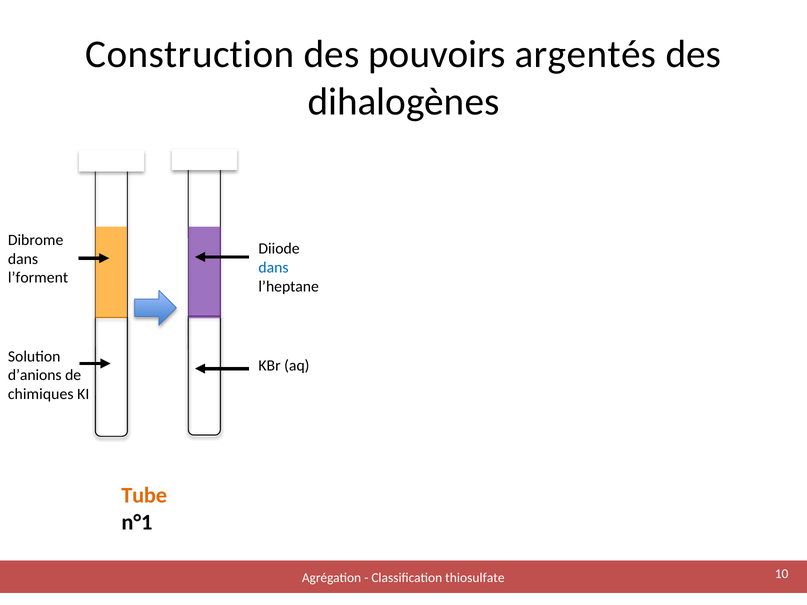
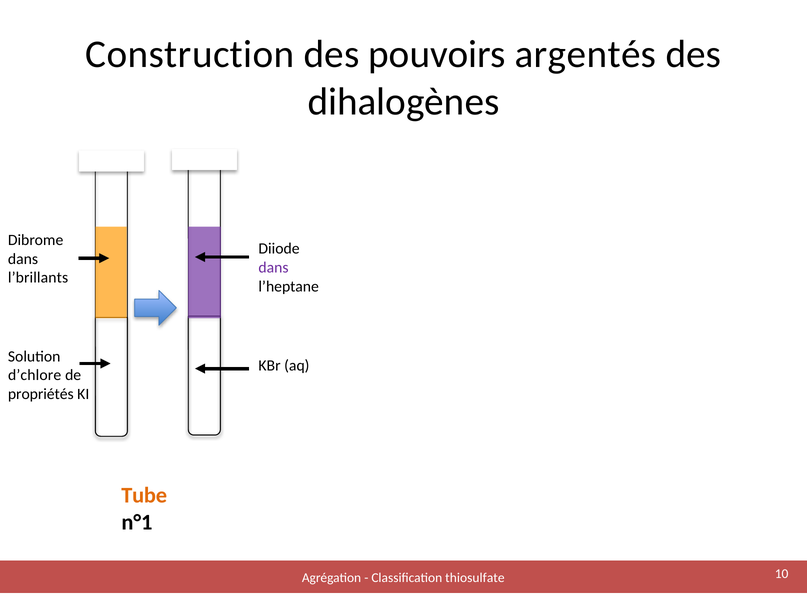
dans at (274, 268) colour: blue -> purple
l’forment: l’forment -> l’brillants
d’anions: d’anions -> d’chlore
chimiques: chimiques -> propriétés
